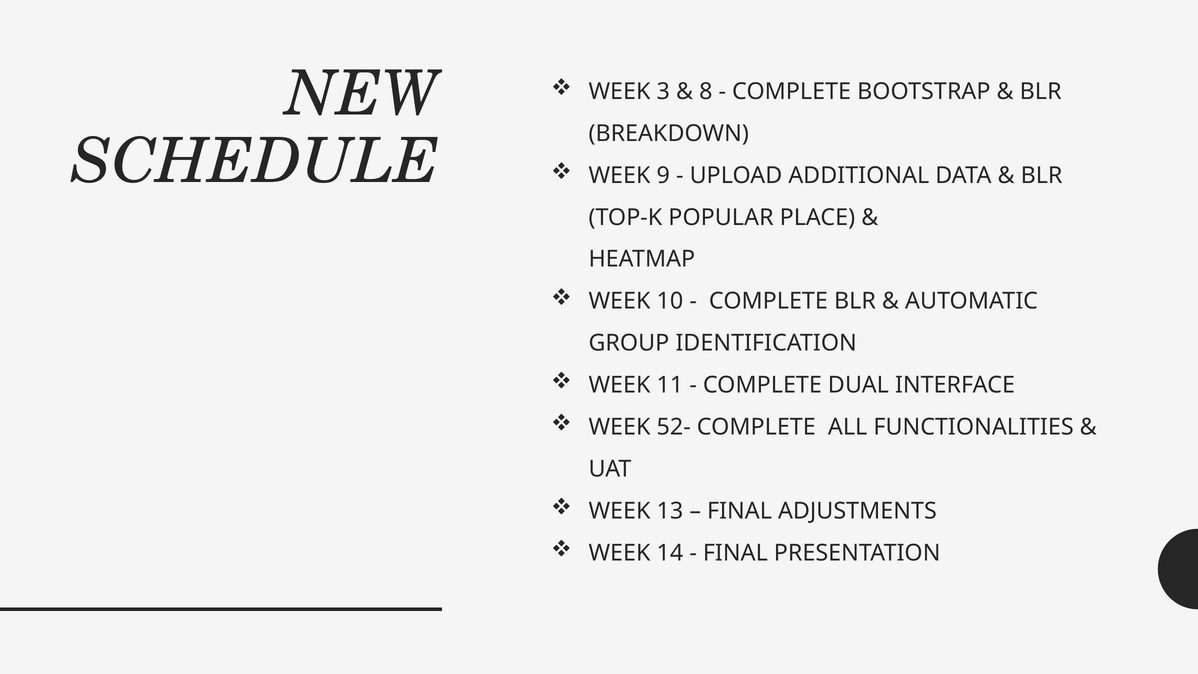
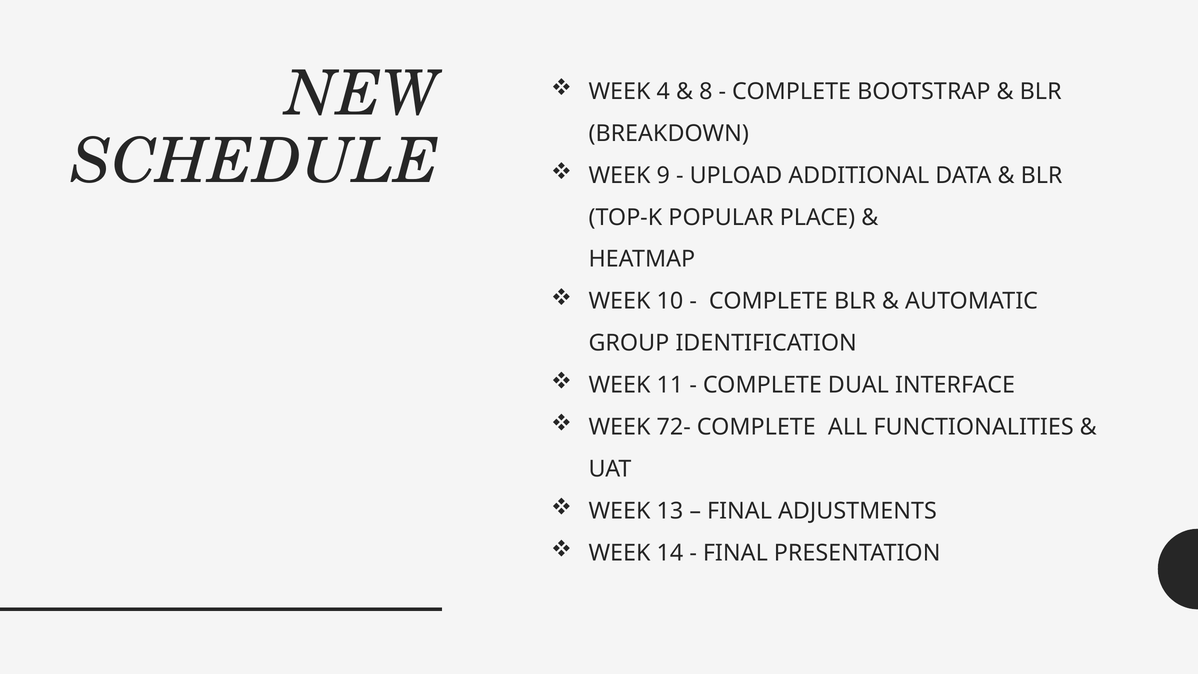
3: 3 -> 4
52-: 52- -> 72-
